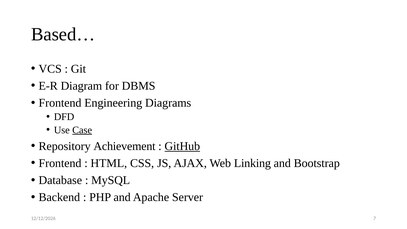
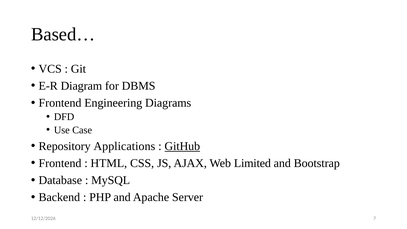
Case underline: present -> none
Achievement: Achievement -> Applications
Linking: Linking -> Limited
